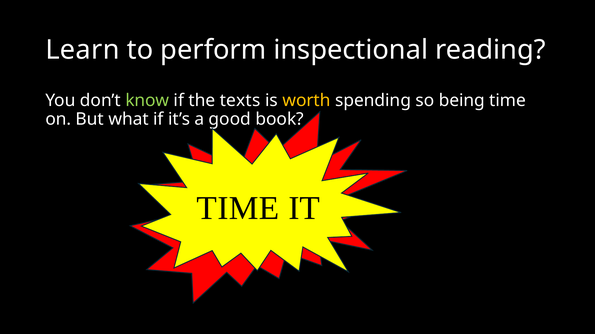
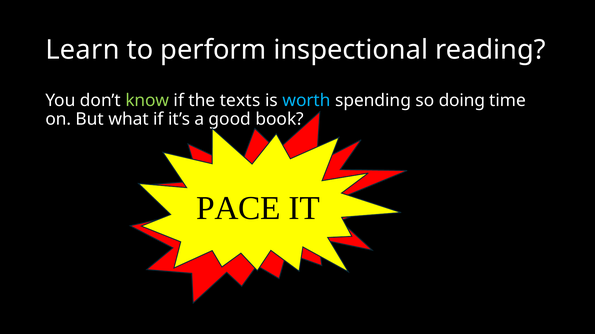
worth colour: yellow -> light blue
being: being -> doing
TIME at (238, 209): TIME -> PACE
